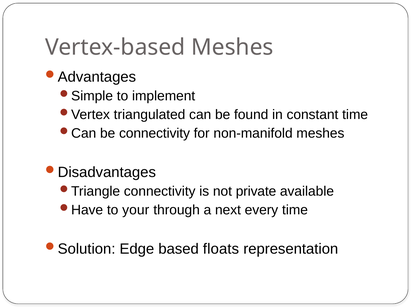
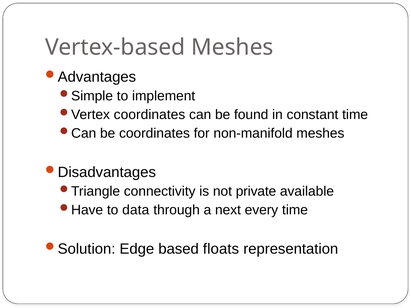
triangulated at (150, 115): triangulated -> coordinates
be connectivity: connectivity -> coordinates
your: your -> data
